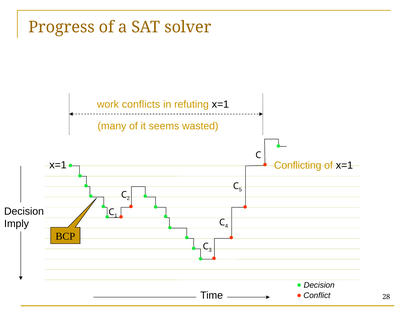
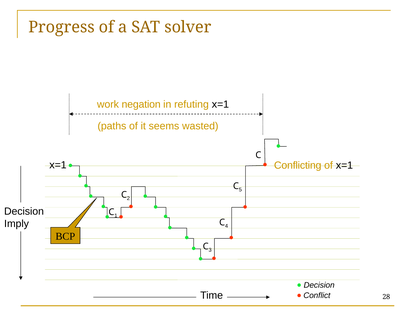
conflicts: conflicts -> negation
many: many -> paths
